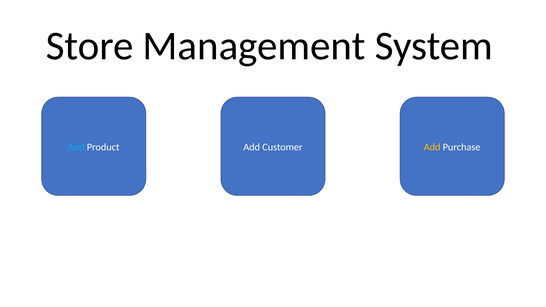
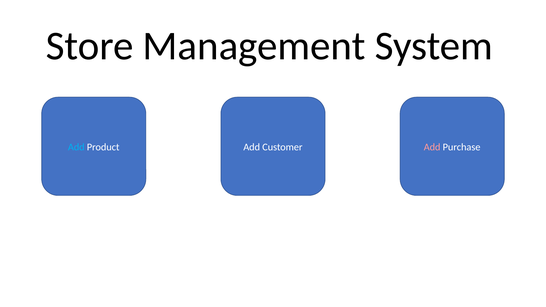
Add at (432, 147) colour: yellow -> pink
